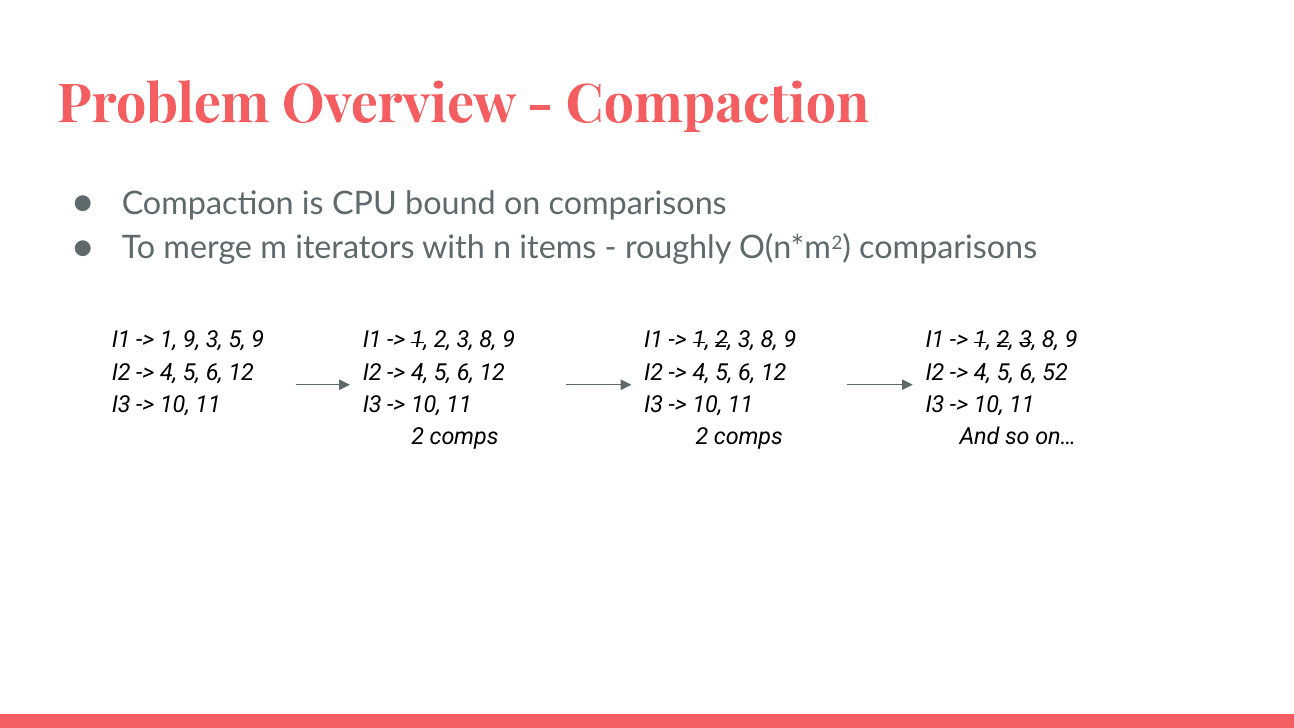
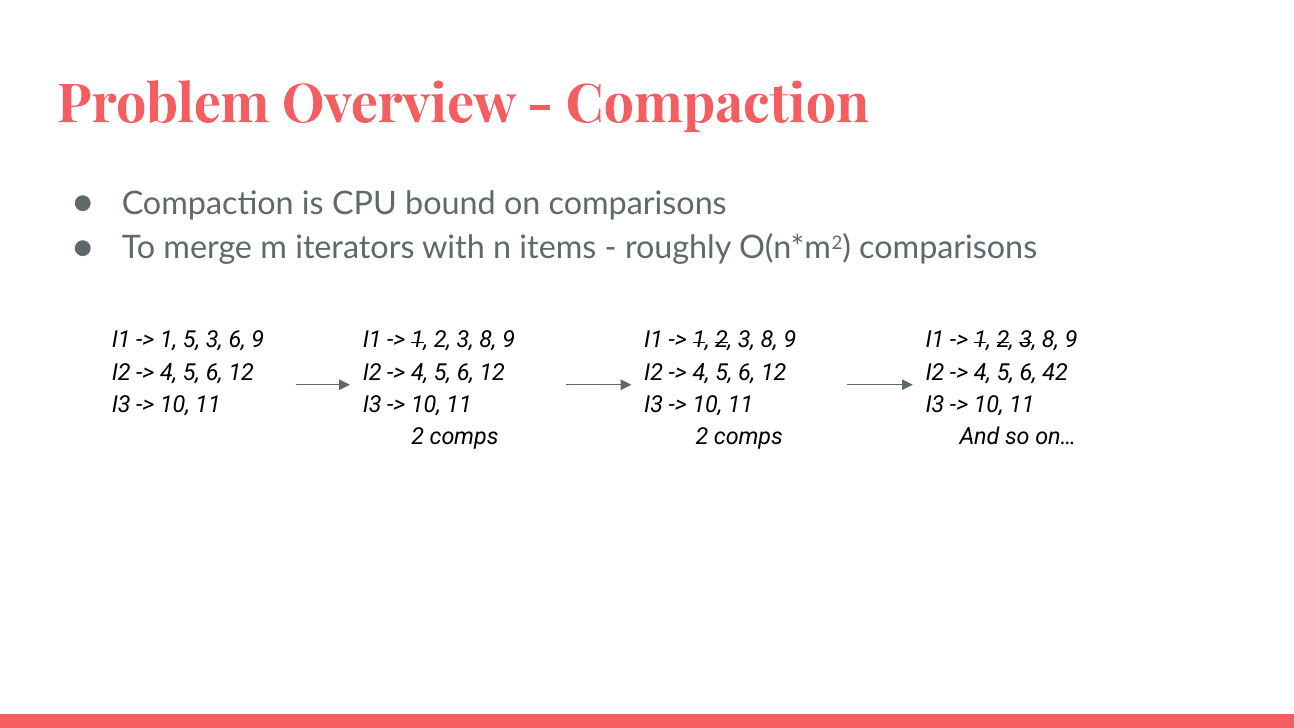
1 9: 9 -> 5
3 5: 5 -> 6
52: 52 -> 42
